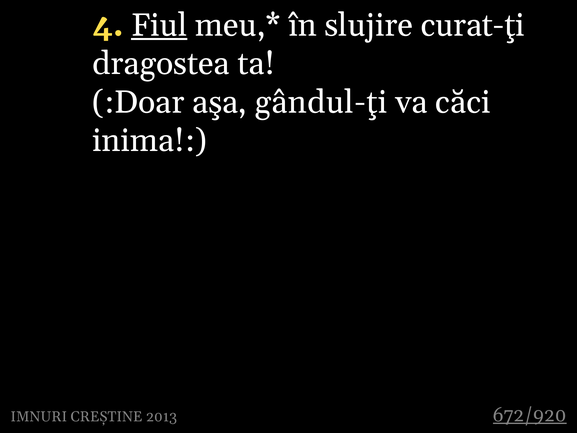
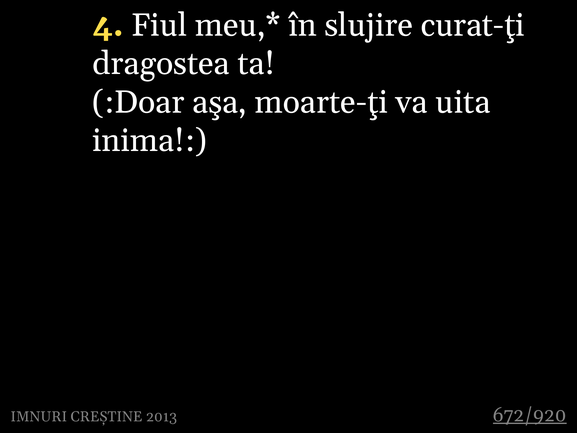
Fiul underline: present -> none
gândul-ţi: gândul-ţi -> moarte-ţi
căci: căci -> uita
